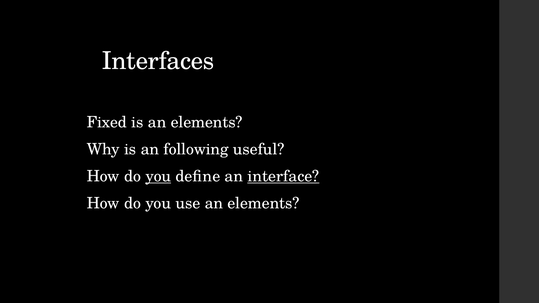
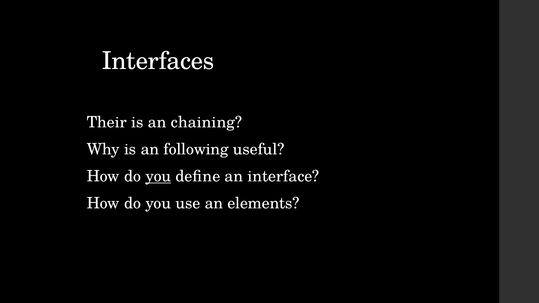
Fixed: Fixed -> Their
is an elements: elements -> chaining
interface underline: present -> none
